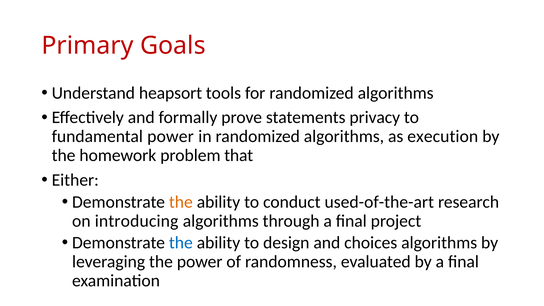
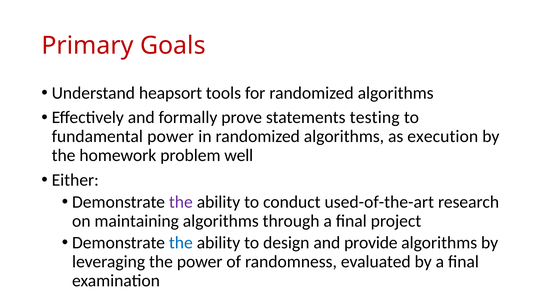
privacy: privacy -> testing
that: that -> well
the at (181, 202) colour: orange -> purple
introducing: introducing -> maintaining
choices: choices -> provide
